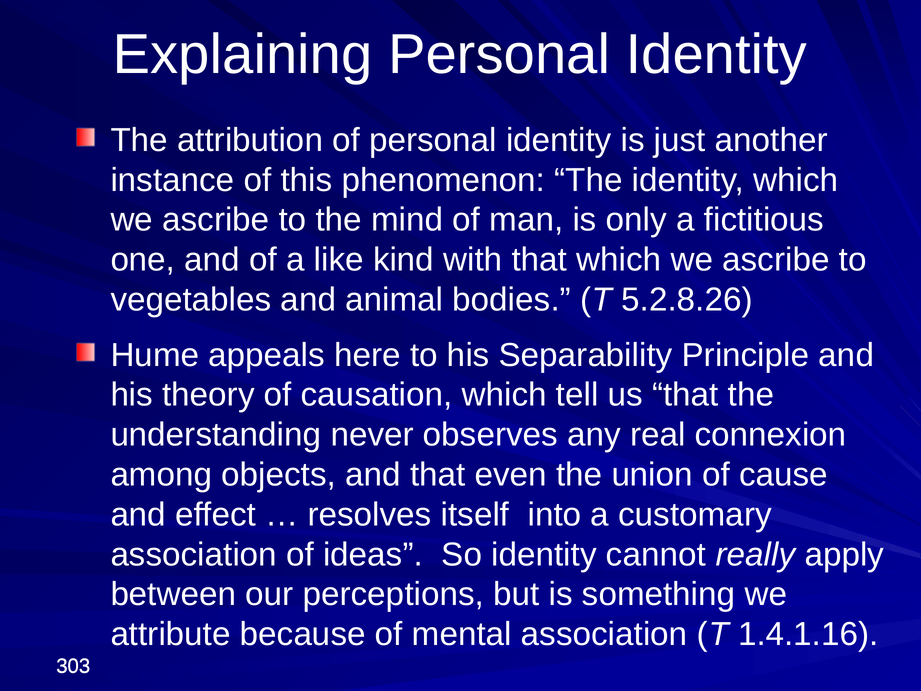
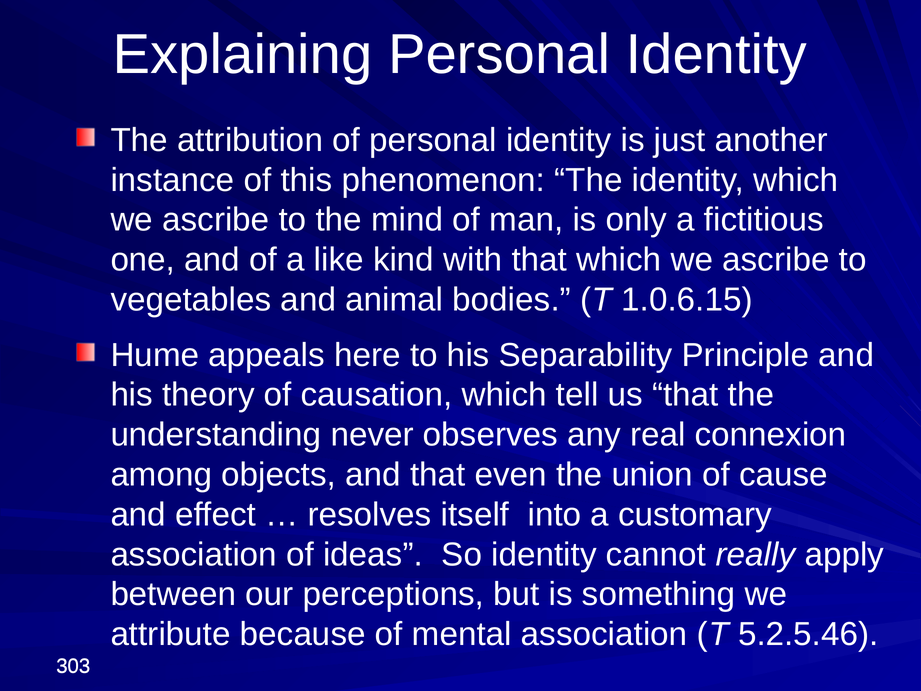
5.2.8.26: 5.2.8.26 -> 1.0.6.15
1.4.1.16: 1.4.1.16 -> 5.2.5.46
